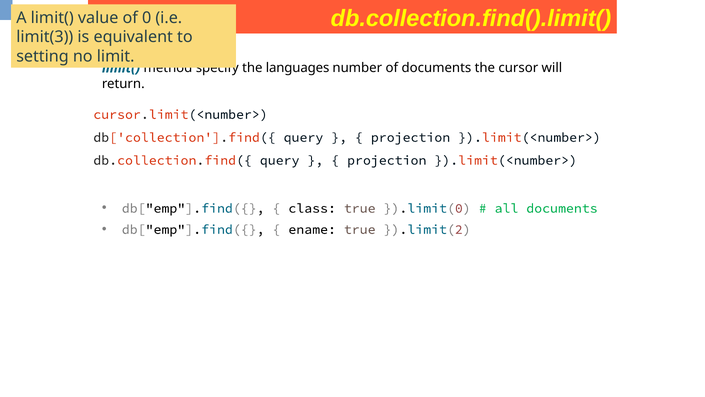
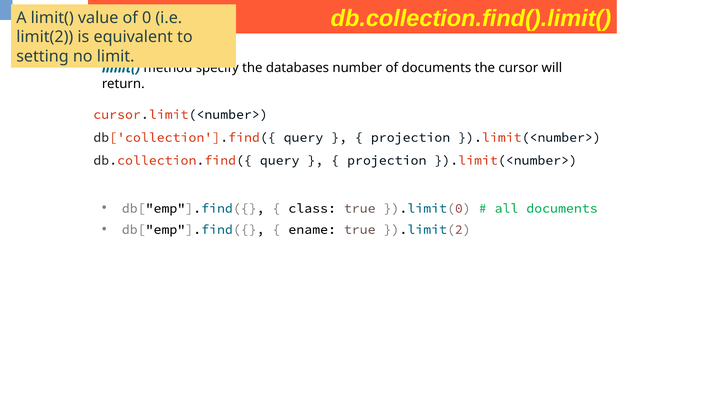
limit(3: limit(3 -> limit(2
languages: languages -> databases
